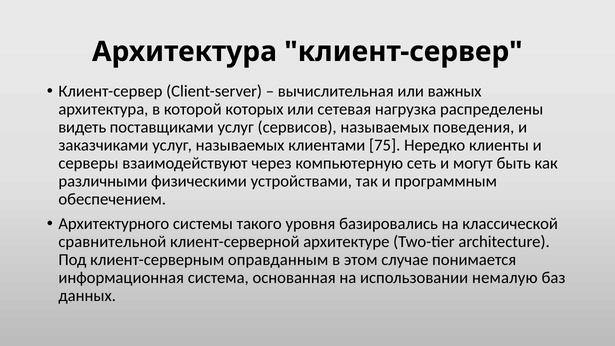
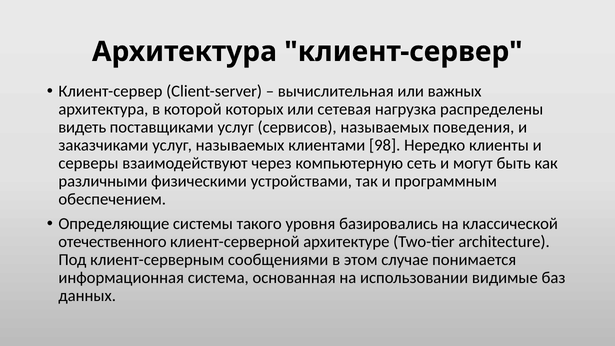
75: 75 -> 98
Архитектурного: Архитектурного -> Определяющие
сравнительной: сравнительной -> отечественного
оправданным: оправданным -> сообщениями
немалую: немалую -> видимые
